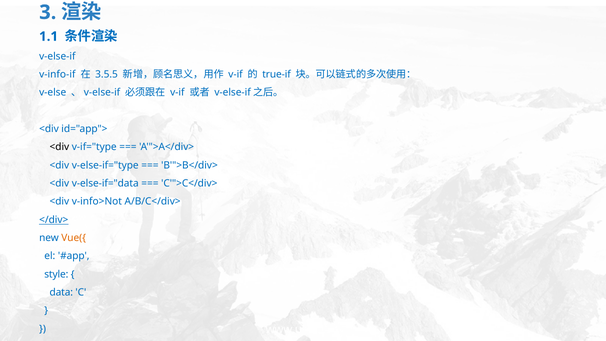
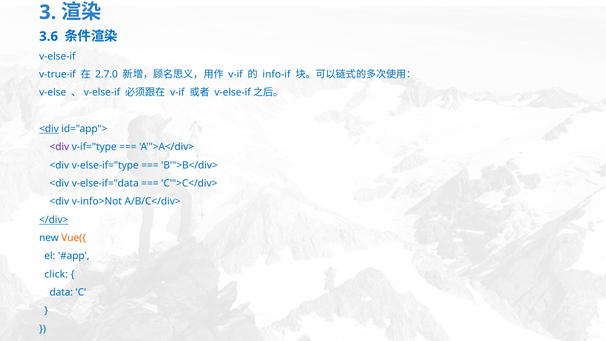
1.1: 1.1 -> 3.6
v-info-if: v-info-if -> v-true-if
3.5.5: 3.5.5 -> 2.7.0
true-if: true-if -> info-if
<div at (49, 129) underline: none -> present
<div at (59, 147) colour: black -> purple
style: style -> click
